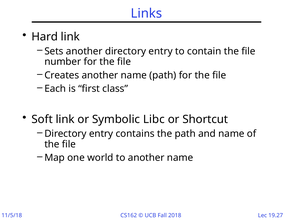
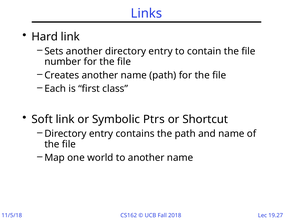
Libc: Libc -> Ptrs
